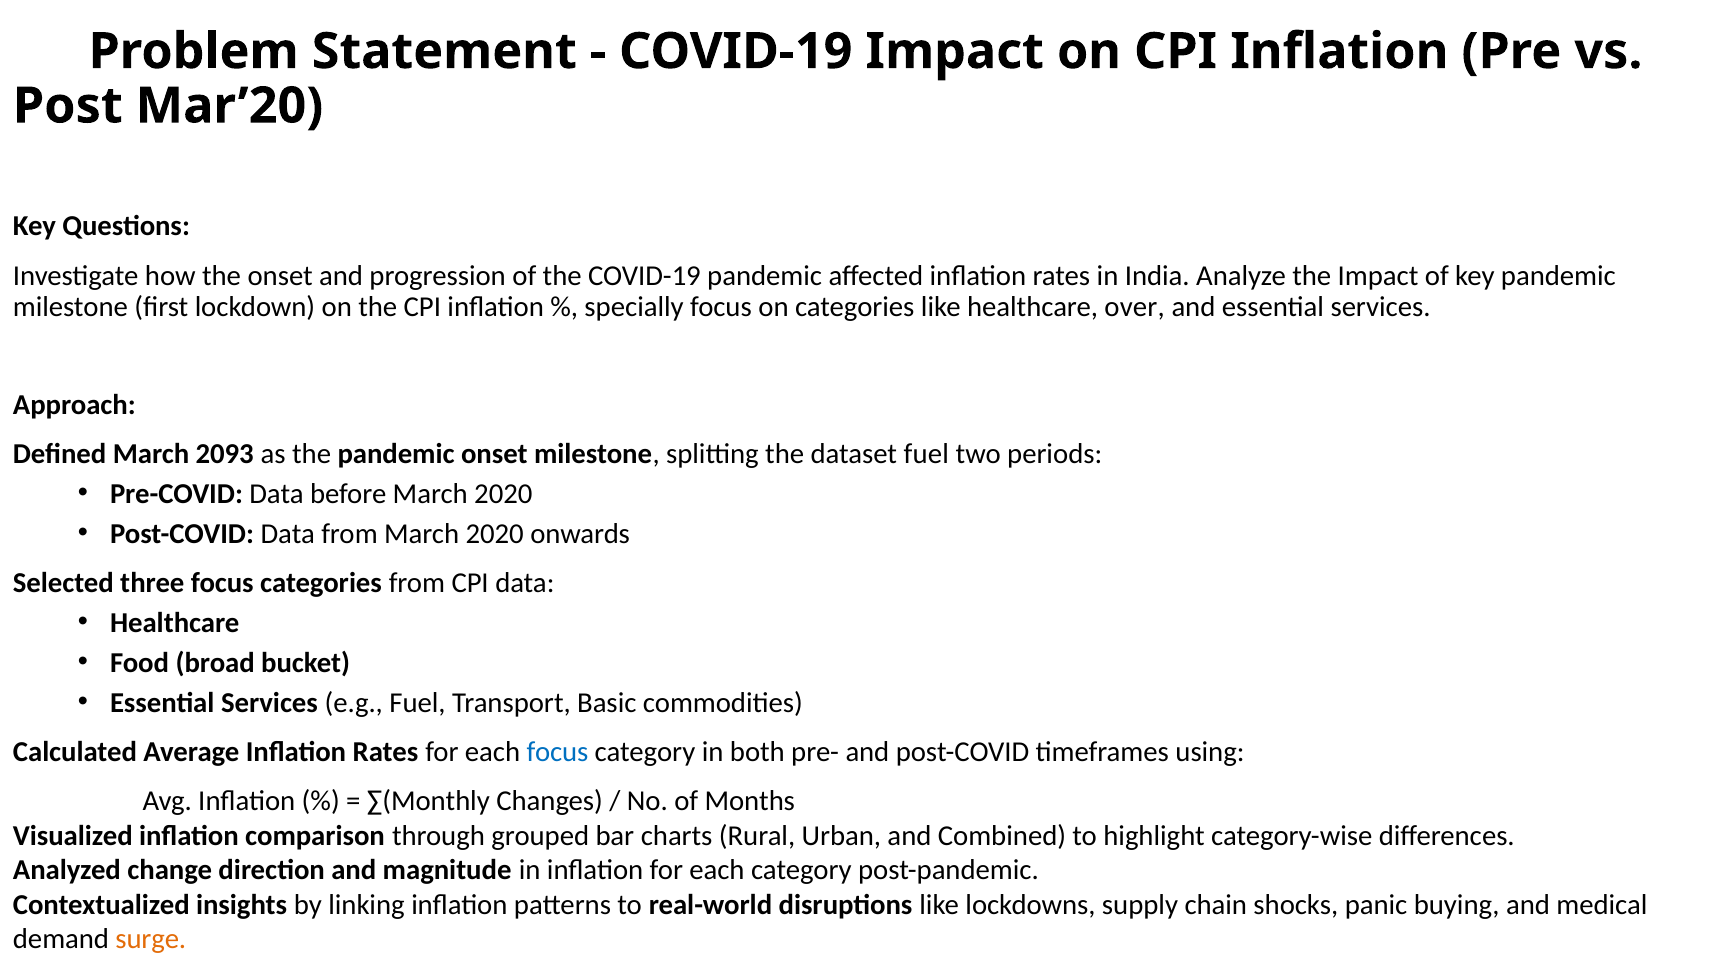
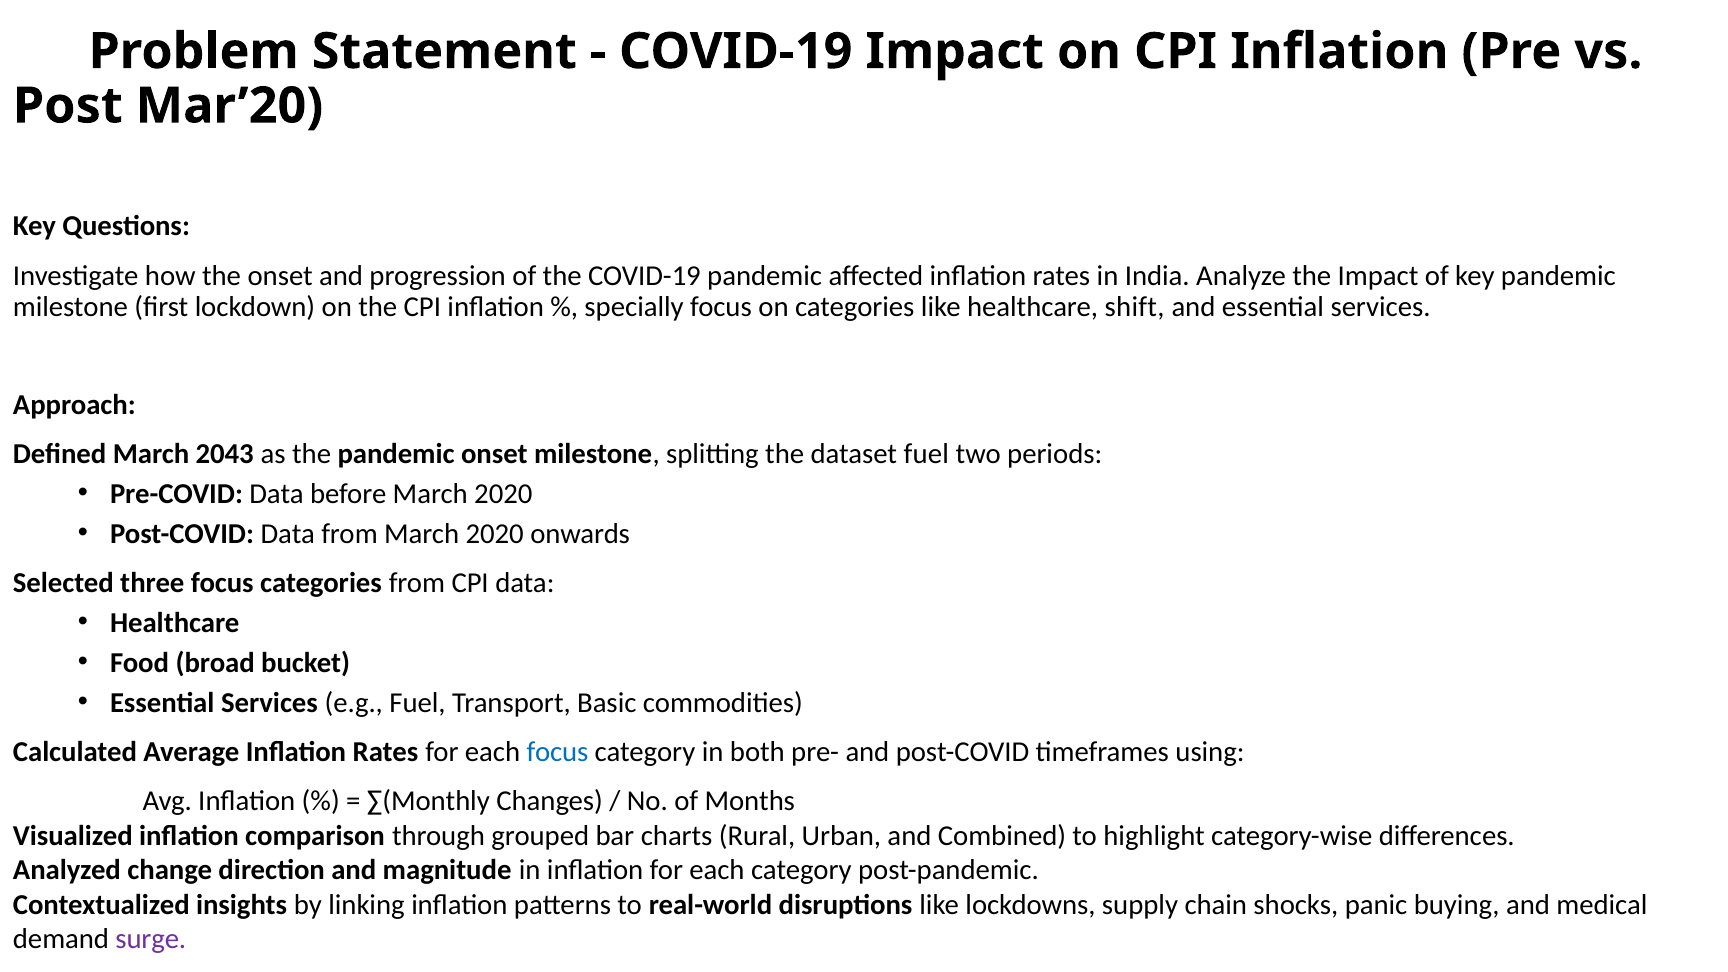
over: over -> shift
2093: 2093 -> 2043
surge colour: orange -> purple
